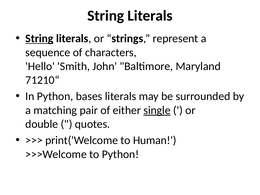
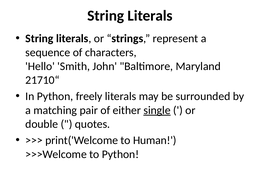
String at (39, 39) underline: present -> none
71210“: 71210“ -> 21710“
bases: bases -> freely
